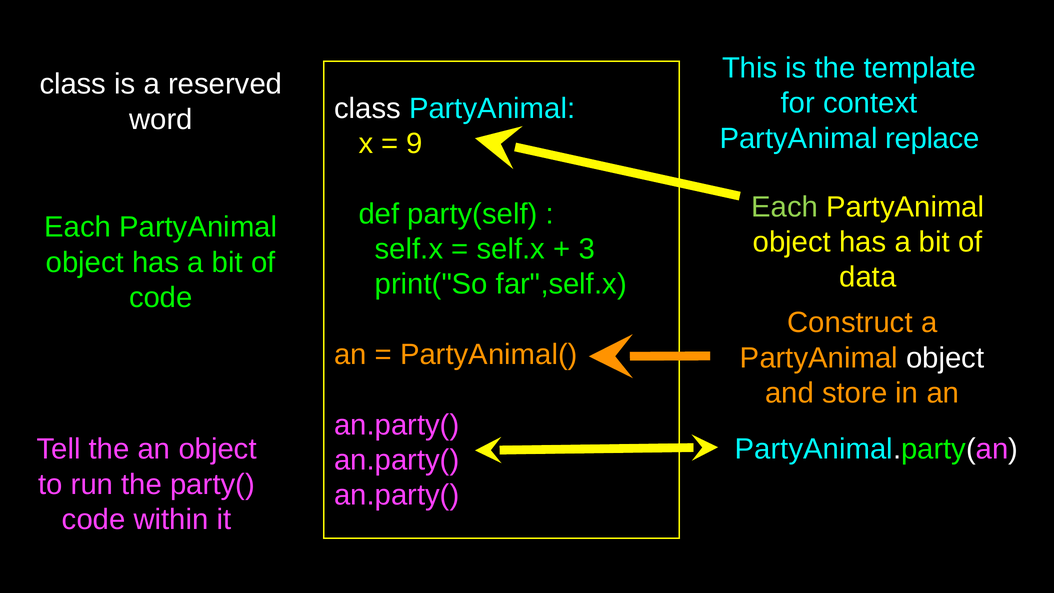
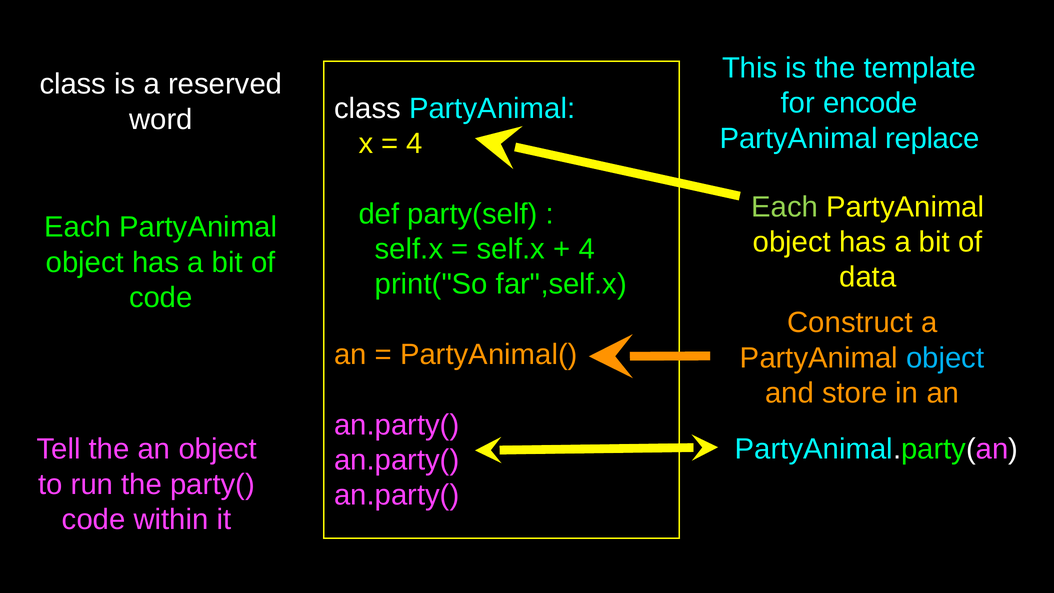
context: context -> encode
9 at (415, 144): 9 -> 4
3 at (587, 249): 3 -> 4
object at (945, 358) colour: white -> light blue
